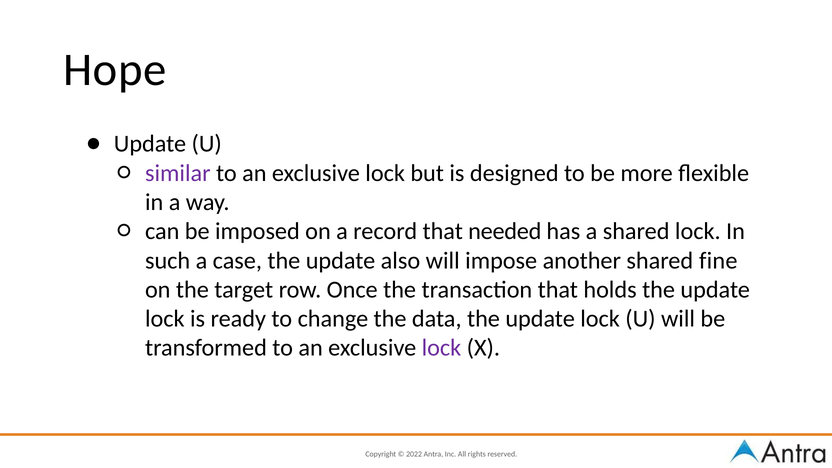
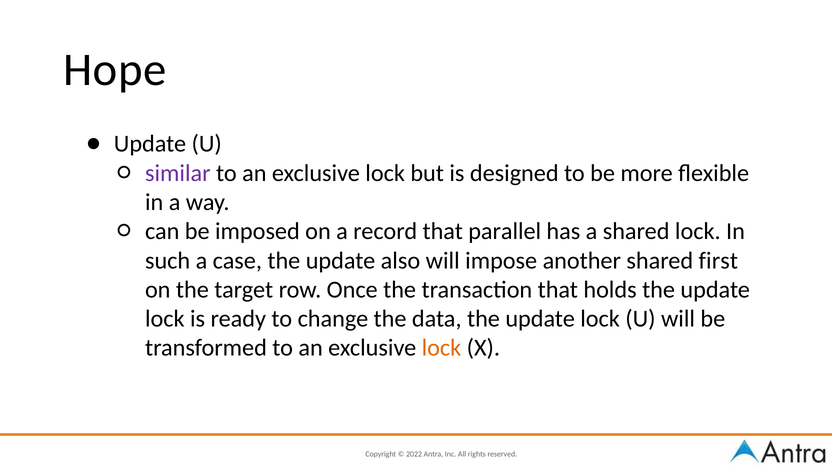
needed: needed -> parallel
fine: fine -> first
lock at (441, 348) colour: purple -> orange
